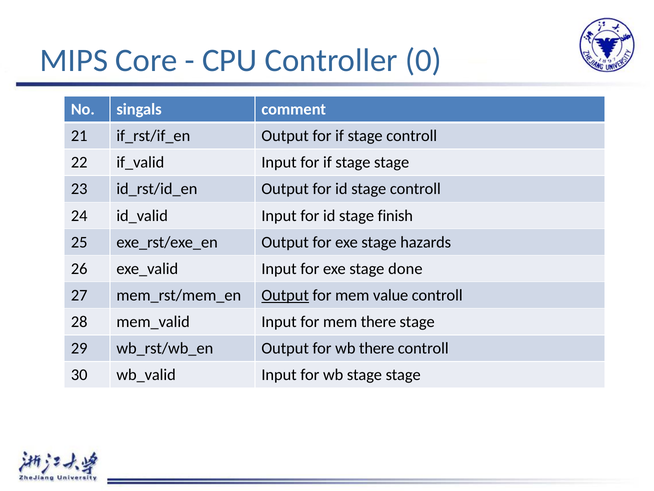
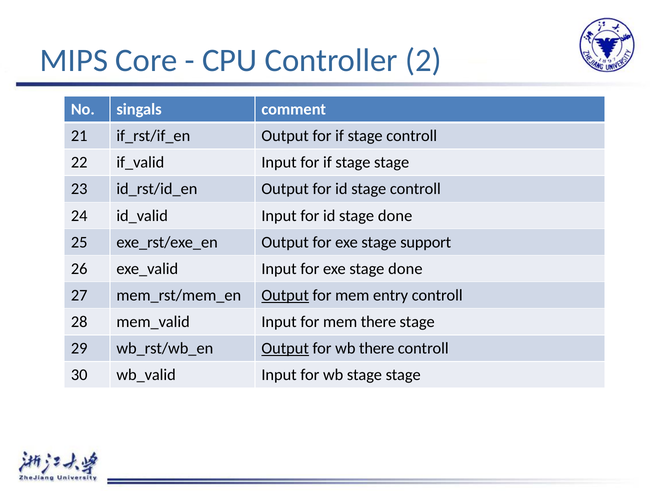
0: 0 -> 2
id stage finish: finish -> done
hazards: hazards -> support
value: value -> entry
Output at (285, 348) underline: none -> present
